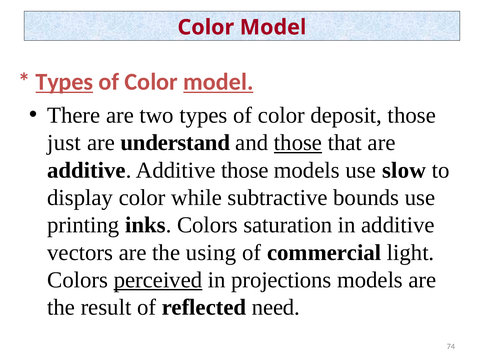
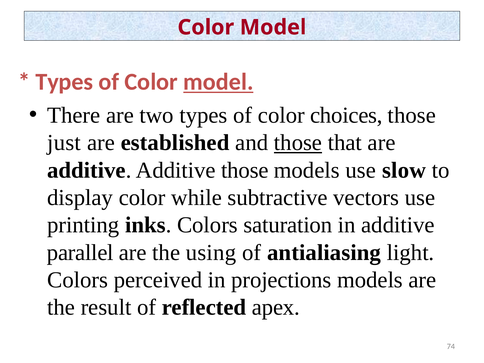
Types at (64, 82) underline: present -> none
deposit: deposit -> choices
understand: understand -> established
bounds: bounds -> vectors
vectors: vectors -> parallel
commercial: commercial -> antialiasing
perceived underline: present -> none
need: need -> apex
